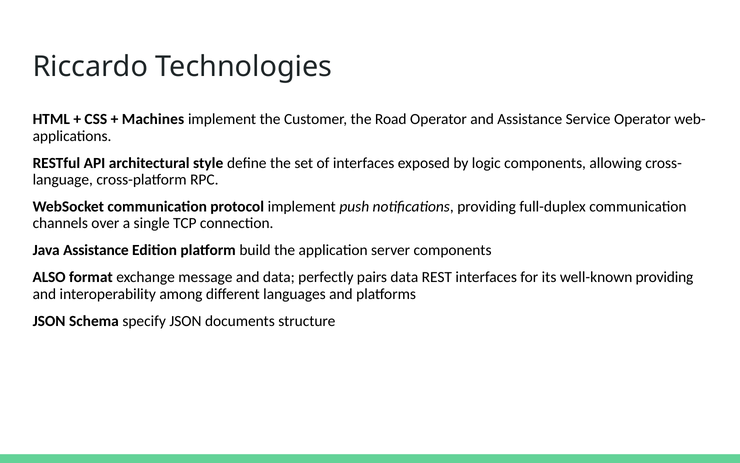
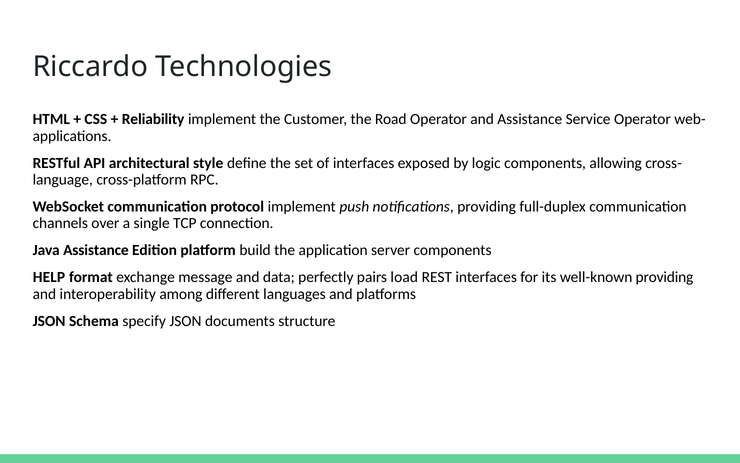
Machines: Machines -> Reliability
ALSO: ALSO -> HELP
pairs data: data -> load
